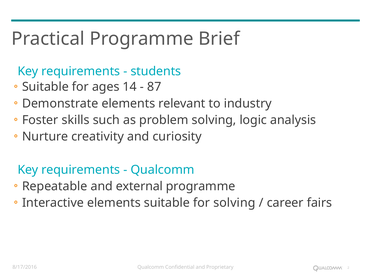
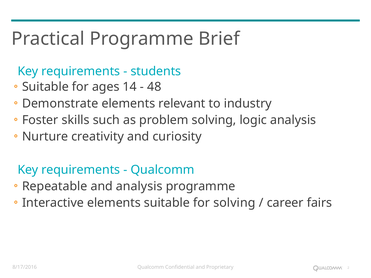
87: 87 -> 48
and external: external -> analysis
